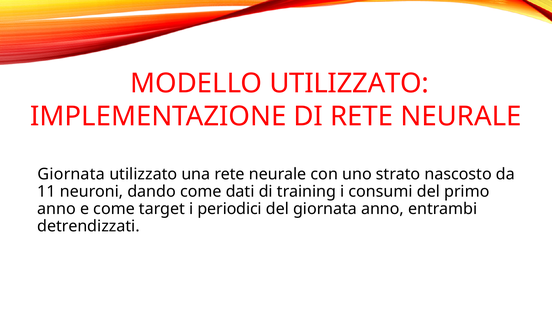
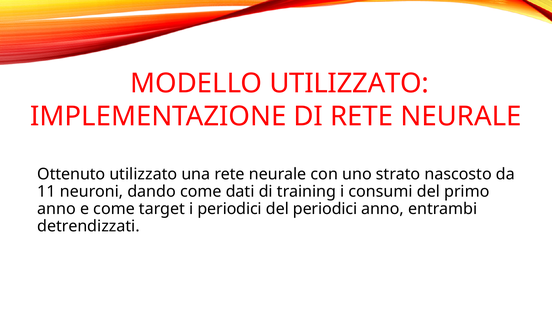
Giornata at (71, 174): Giornata -> Ottenuto
del giornata: giornata -> periodici
